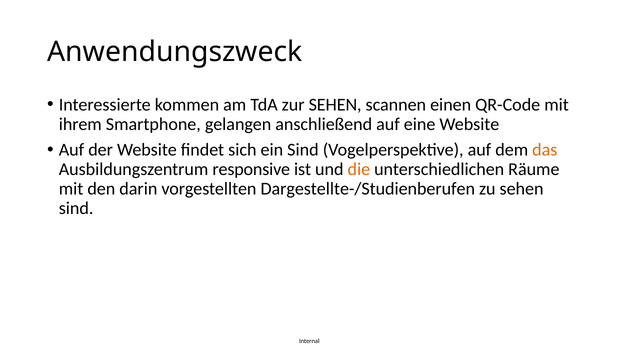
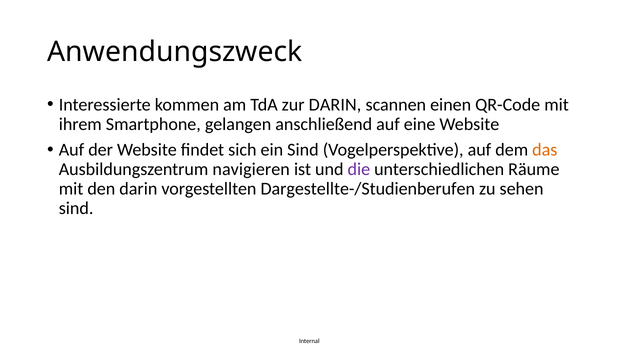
zur SEHEN: SEHEN -> DARIN
responsive: responsive -> navigieren
die colour: orange -> purple
